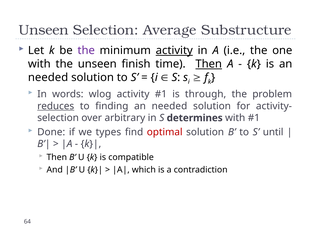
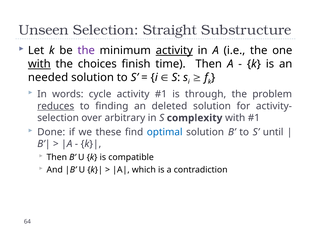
Average: Average -> Straight
with at (39, 64) underline: none -> present
the unseen: unseen -> choices
Then at (209, 64) underline: present -> none
wlog: wlog -> cycle
finding an needed: needed -> deleted
determines: determines -> complexity
types: types -> these
optimal colour: red -> blue
